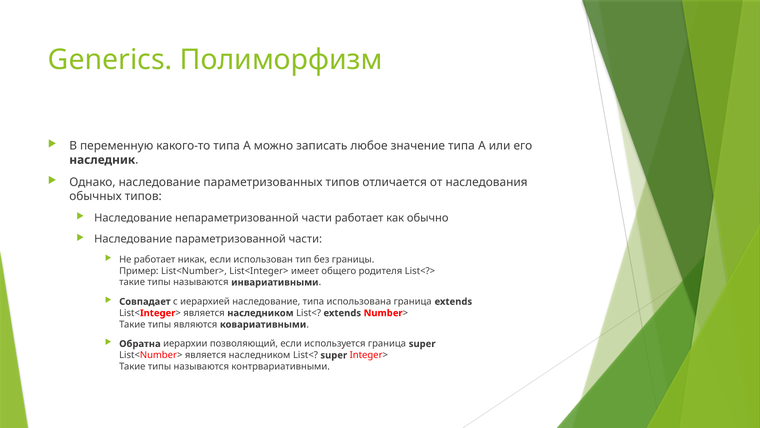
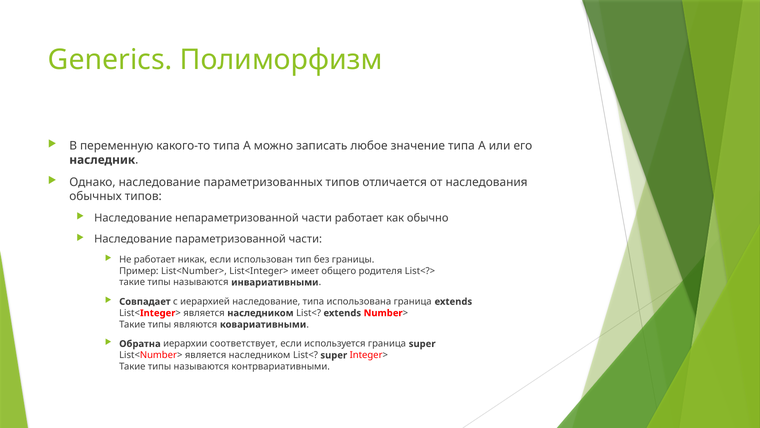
позволяющий: позволяющий -> соответствует
